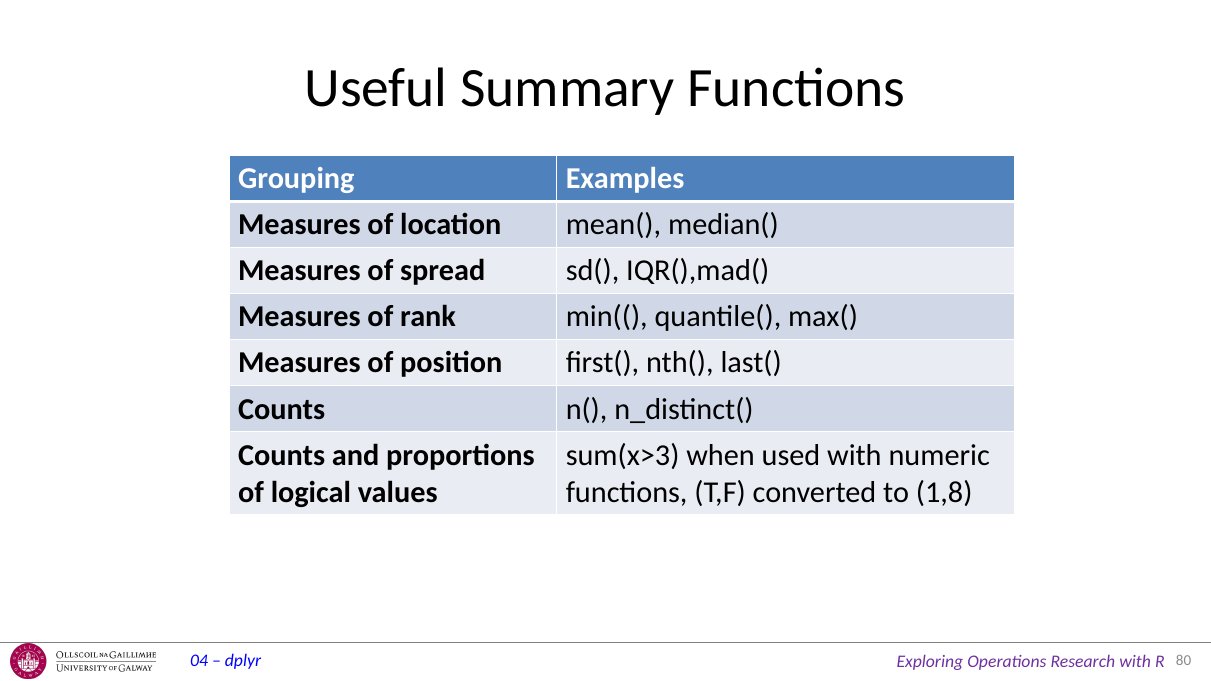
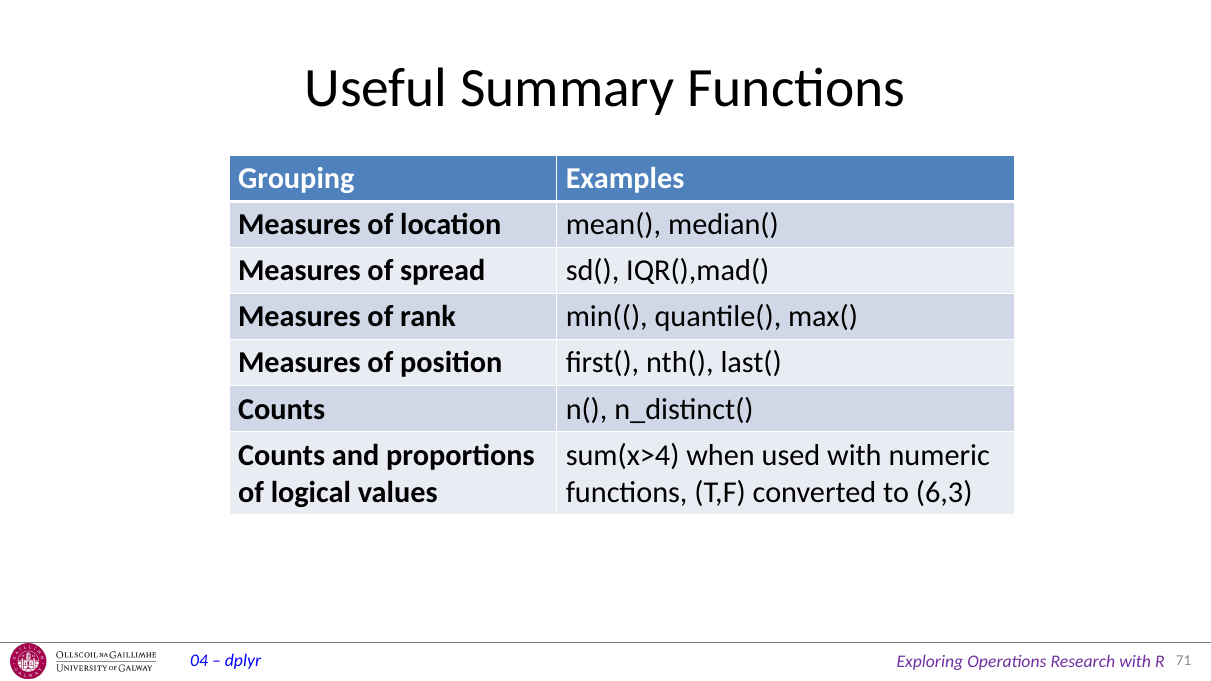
sum(x>3: sum(x>3 -> sum(x>4
1,8: 1,8 -> 6,3
80: 80 -> 71
